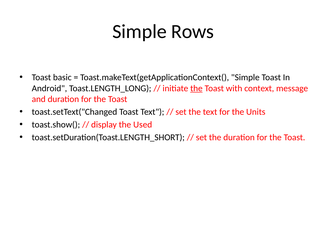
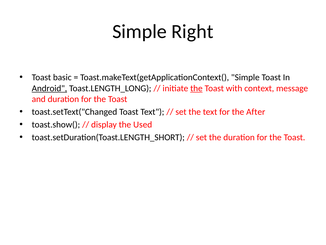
Rows: Rows -> Right
Android underline: none -> present
Units: Units -> After
